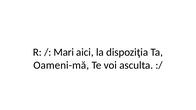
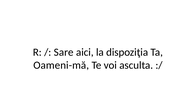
Mari: Mari -> Sare
